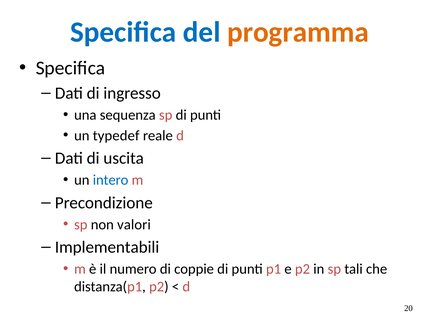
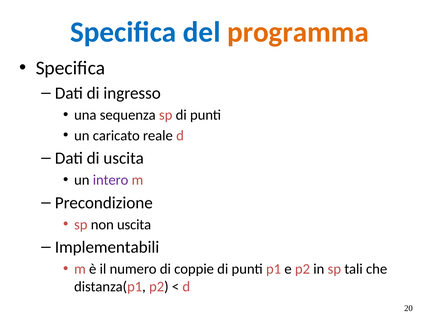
typedef: typedef -> caricato
intero colour: blue -> purple
non valori: valori -> uscita
